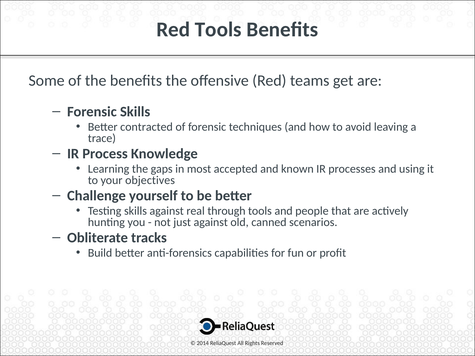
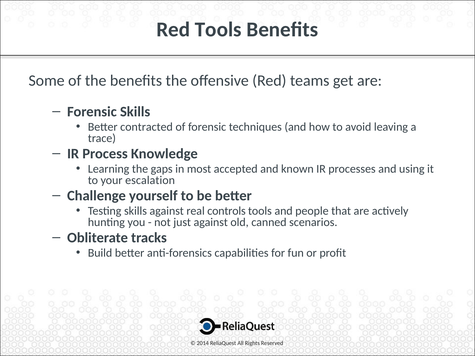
objectives: objectives -> escalation
through: through -> controls
